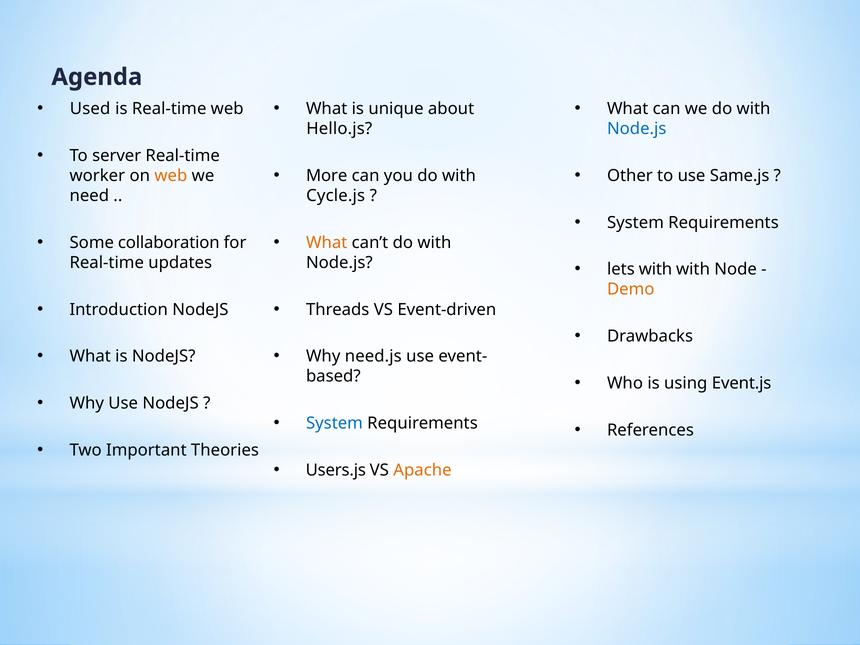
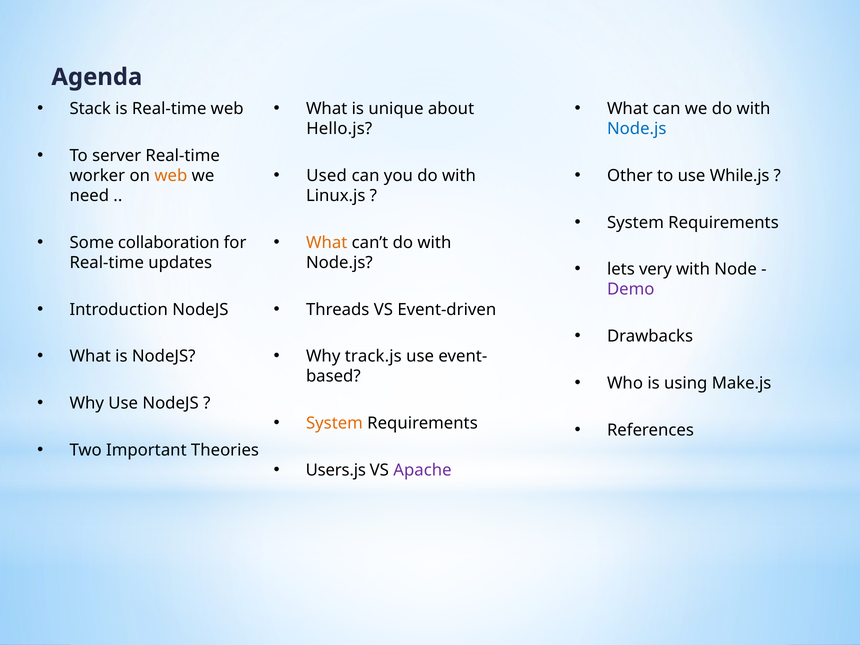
Used: Used -> Stack
More: More -> Used
Same.js: Same.js -> While.js
Cycle.js: Cycle.js -> Linux.js
lets with: with -> very
Demo colour: orange -> purple
need.js: need.js -> track.js
Event.js: Event.js -> Make.js
System at (334, 423) colour: blue -> orange
Apache colour: orange -> purple
